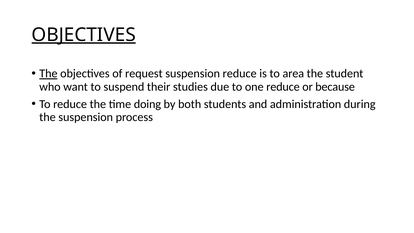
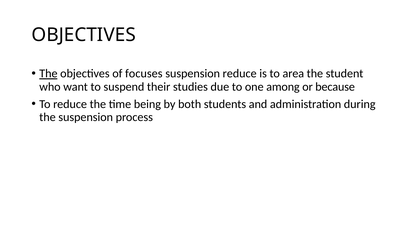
OBJECTIVES at (84, 35) underline: present -> none
request: request -> focuses
one reduce: reduce -> among
doing: doing -> being
